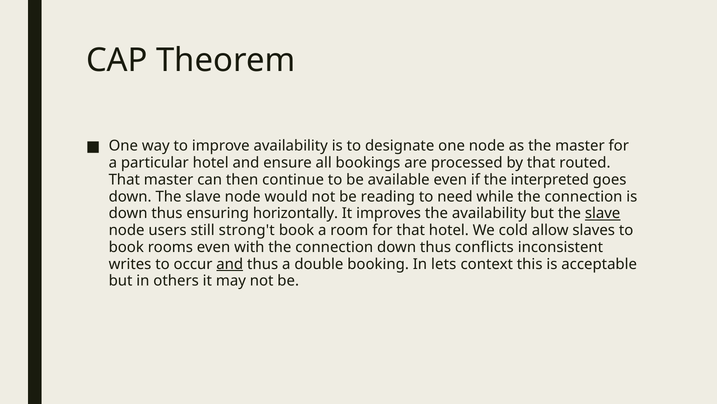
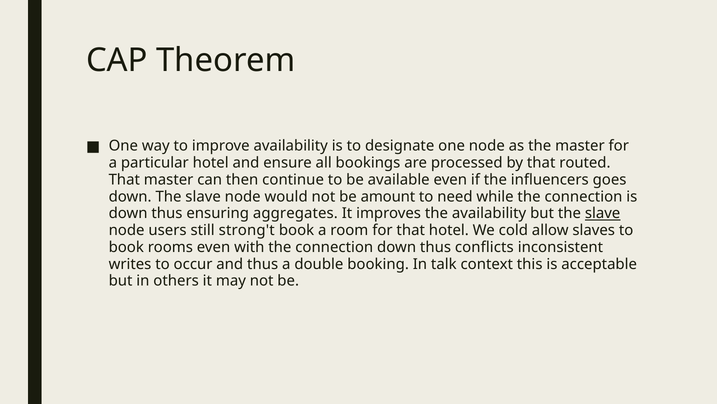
interpreted: interpreted -> influencers
reading: reading -> amount
horizontally: horizontally -> aggregates
and at (230, 264) underline: present -> none
lets: lets -> talk
